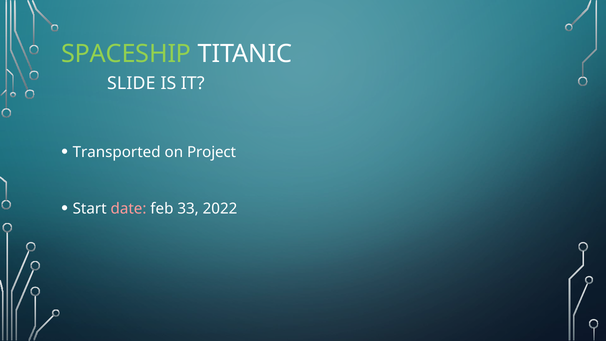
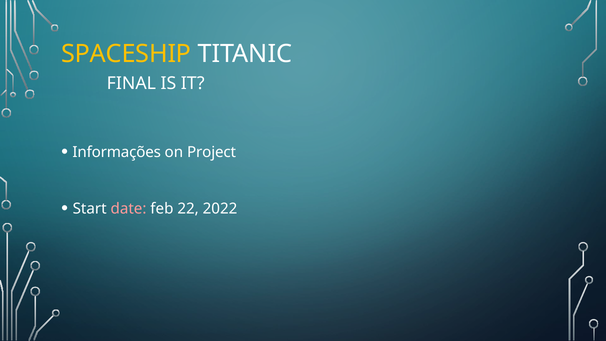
SPACESHIP colour: light green -> yellow
SLIDE: SLIDE -> FINAL
Transported: Transported -> Informações
33: 33 -> 22
